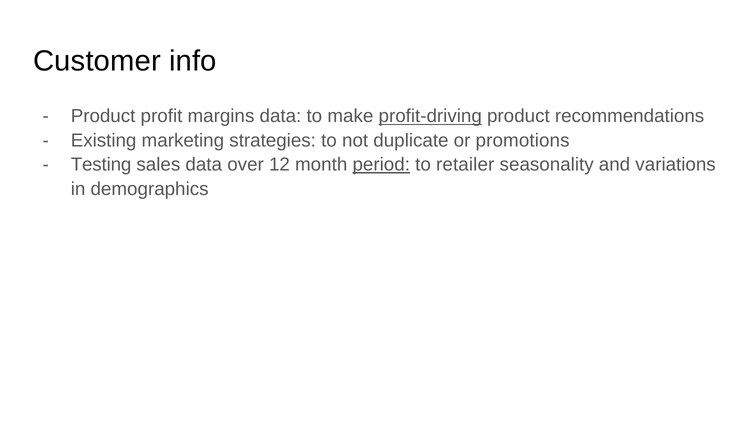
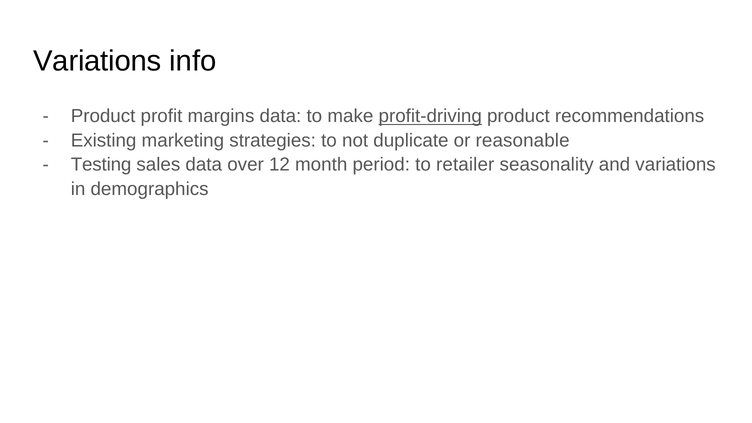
Customer at (97, 61): Customer -> Variations
promotions: promotions -> reasonable
period underline: present -> none
